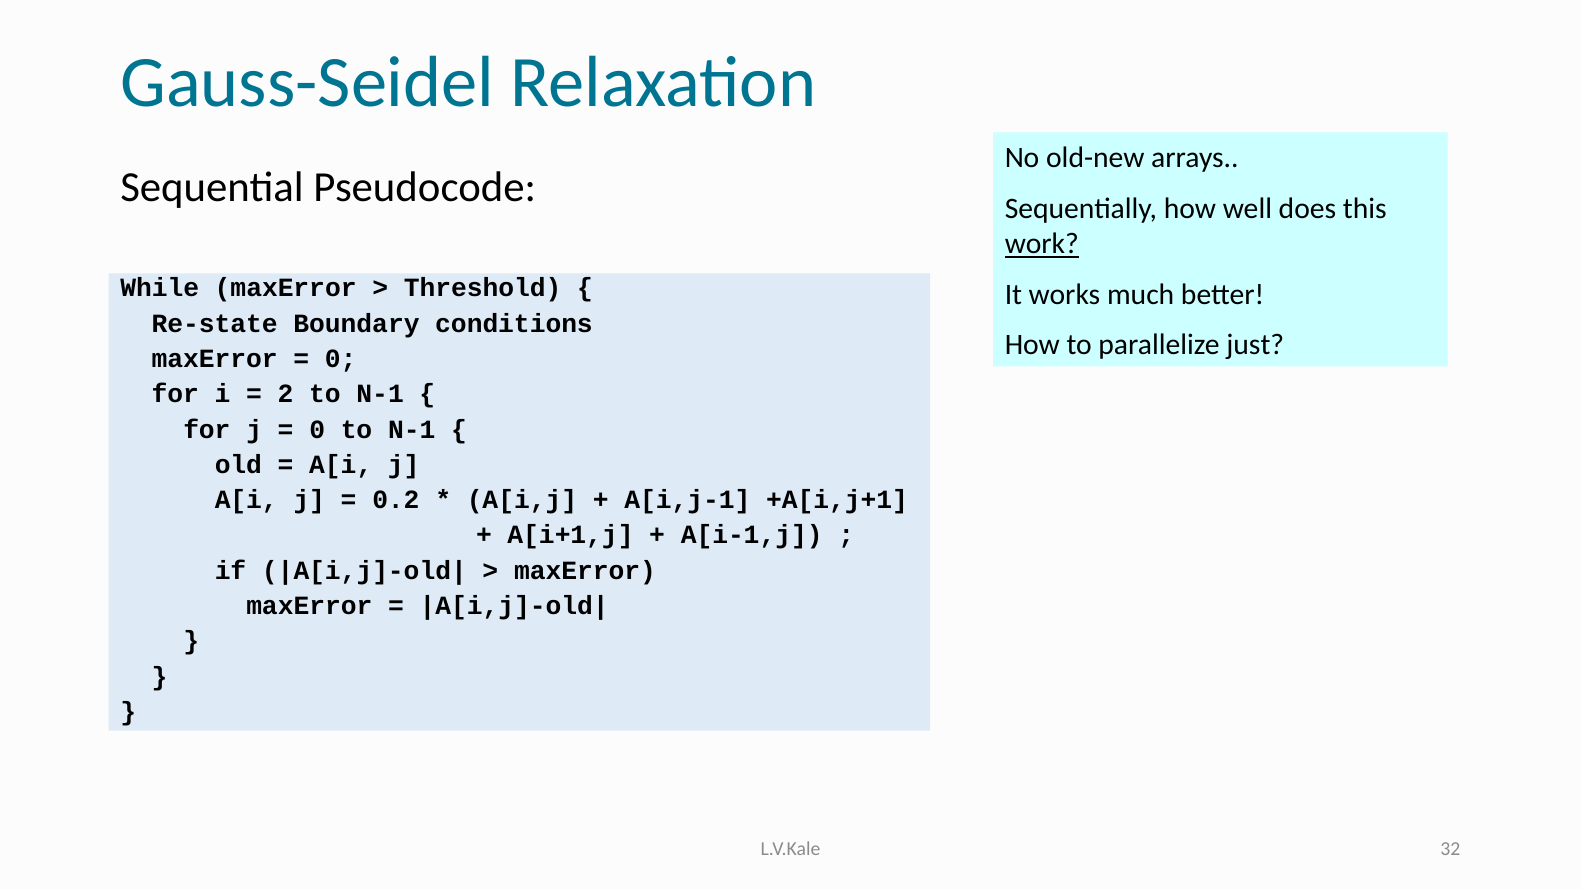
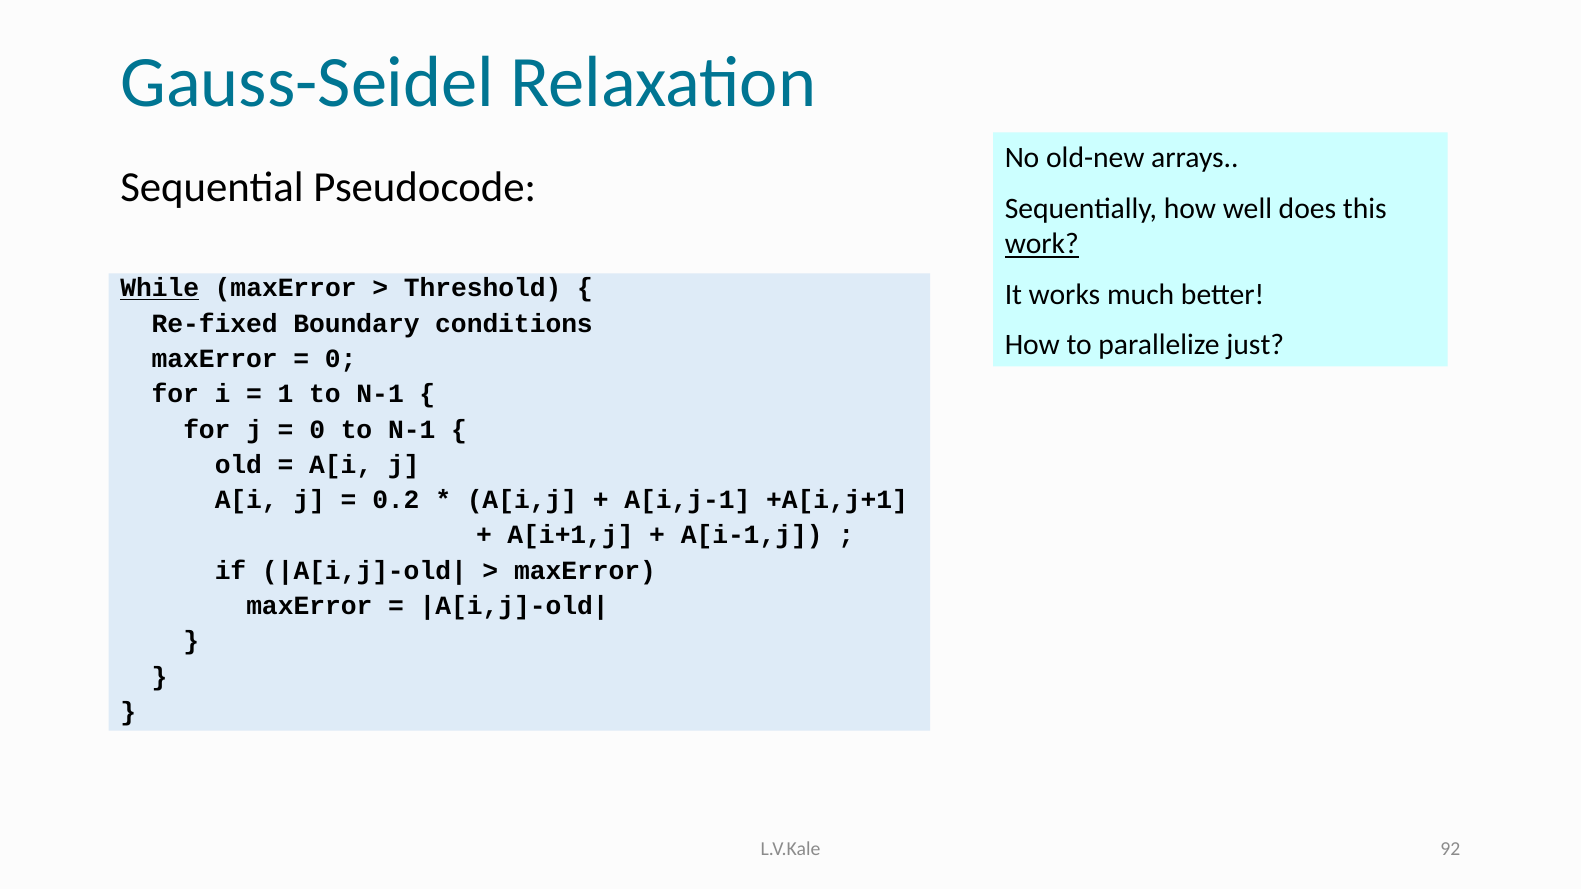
While underline: none -> present
Re-state: Re-state -> Re-fixed
2: 2 -> 1
32: 32 -> 92
